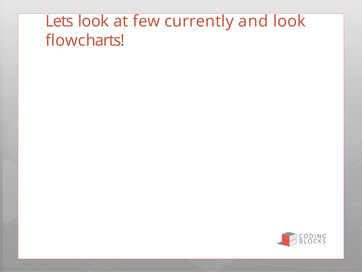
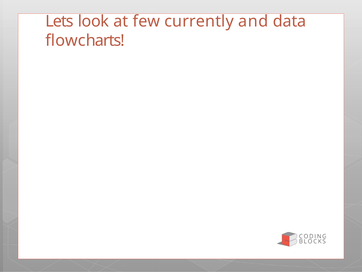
and look: look -> data
